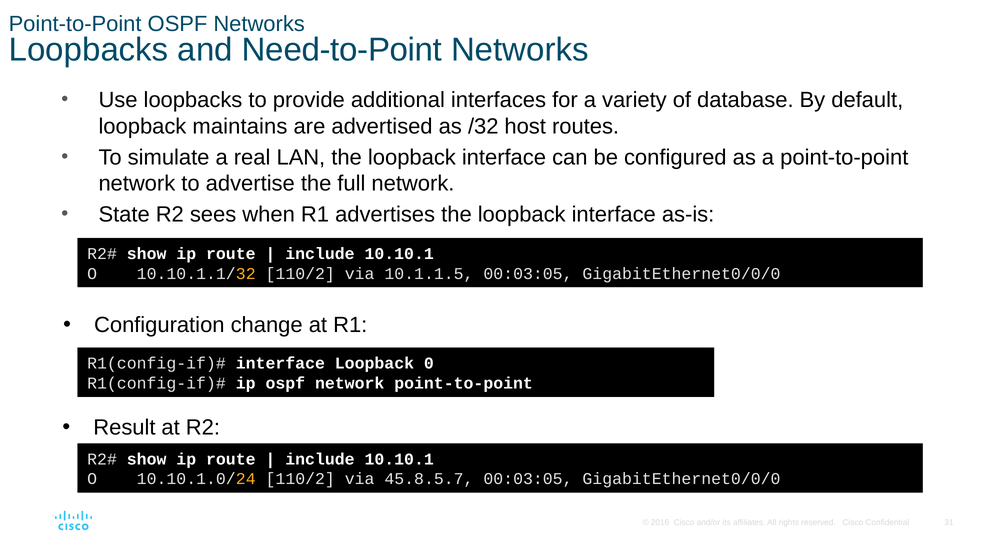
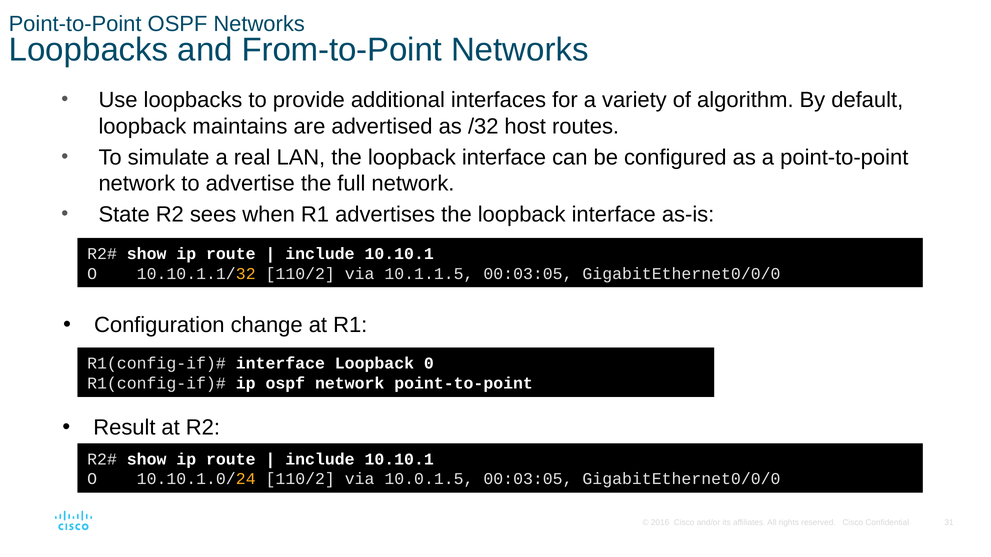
Need-to-Point: Need-to-Point -> From-to-Point
database: database -> algorithm
45.8.5.7: 45.8.5.7 -> 10.0.1.5
